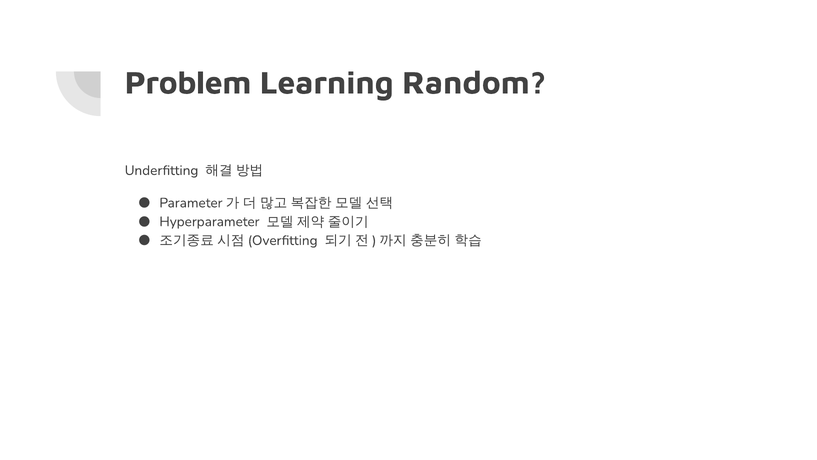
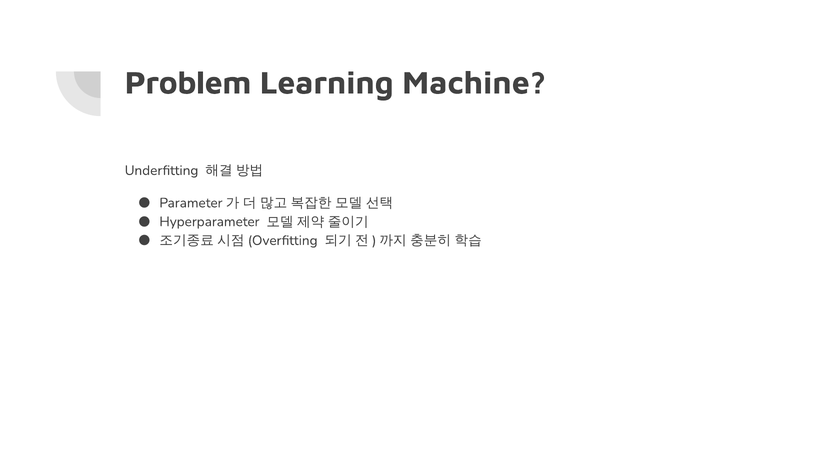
Random: Random -> Machine
